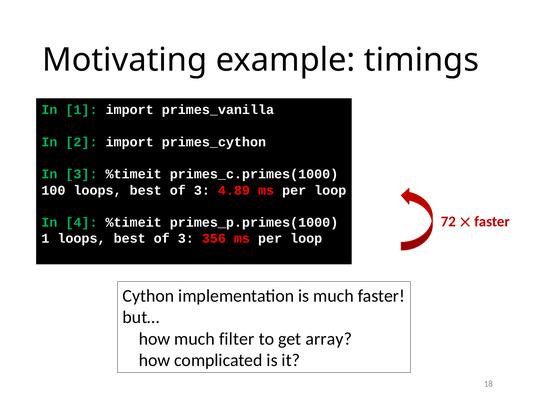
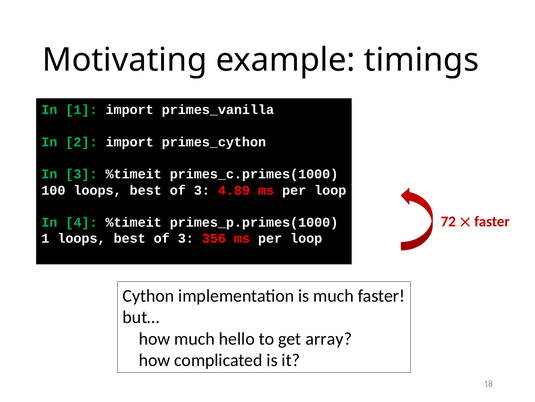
filter: filter -> hello
